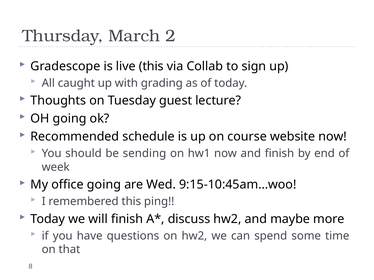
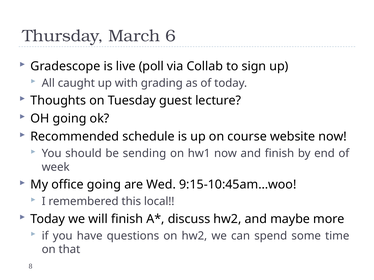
2: 2 -> 6
live this: this -> poll
ping: ping -> local
